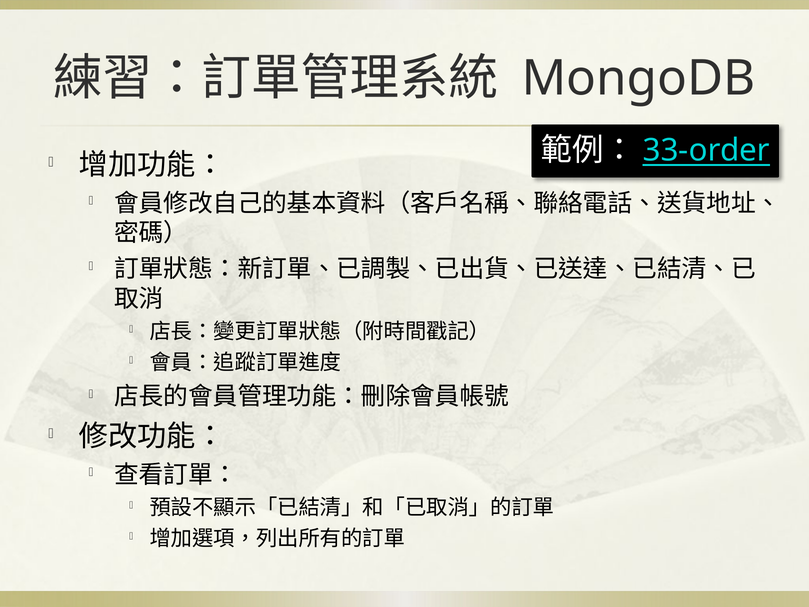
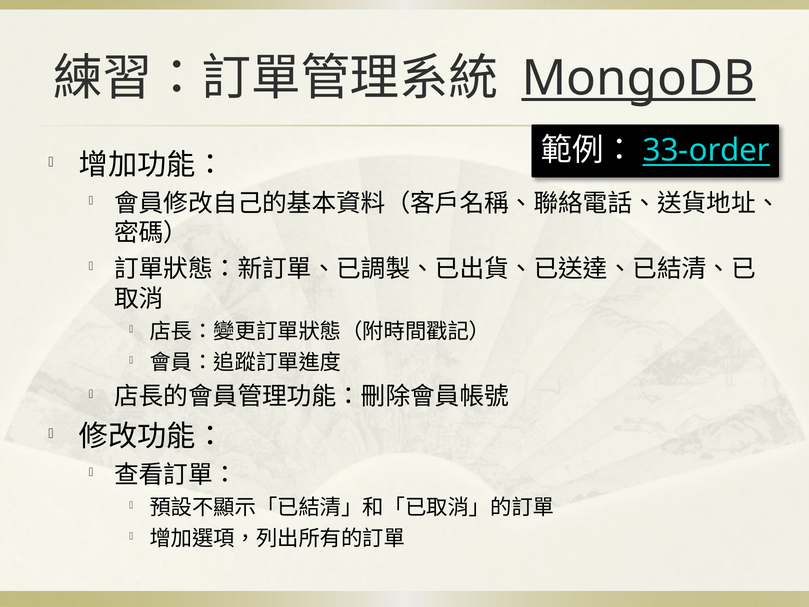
MongoDB underline: none -> present
